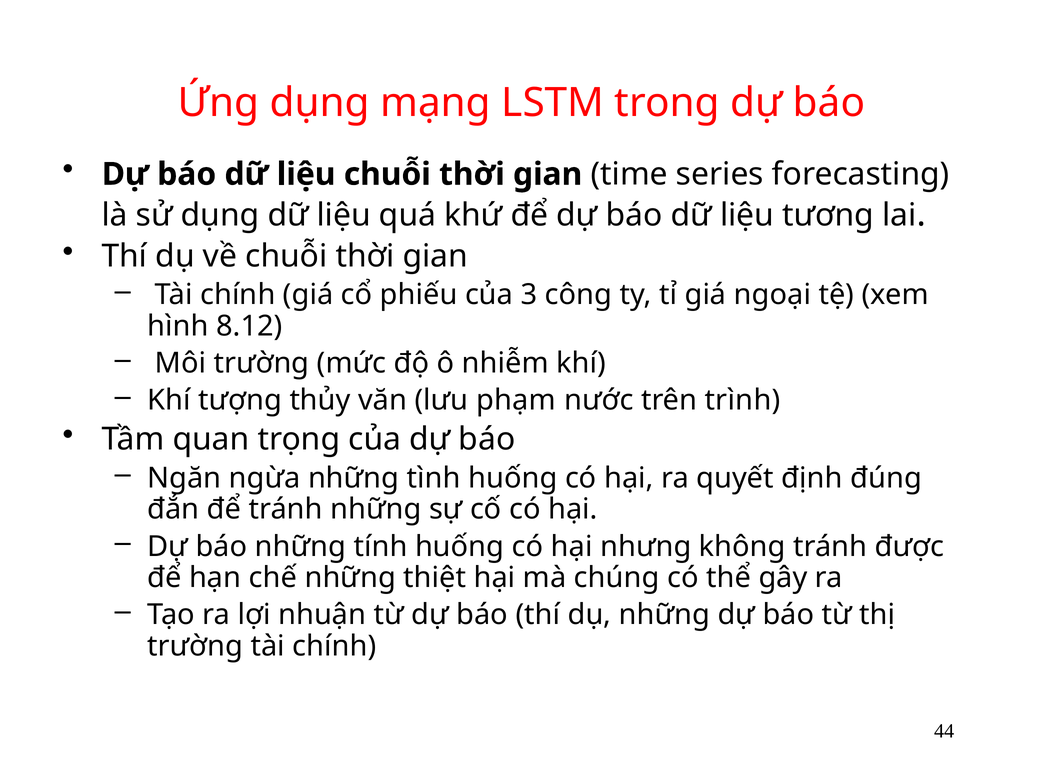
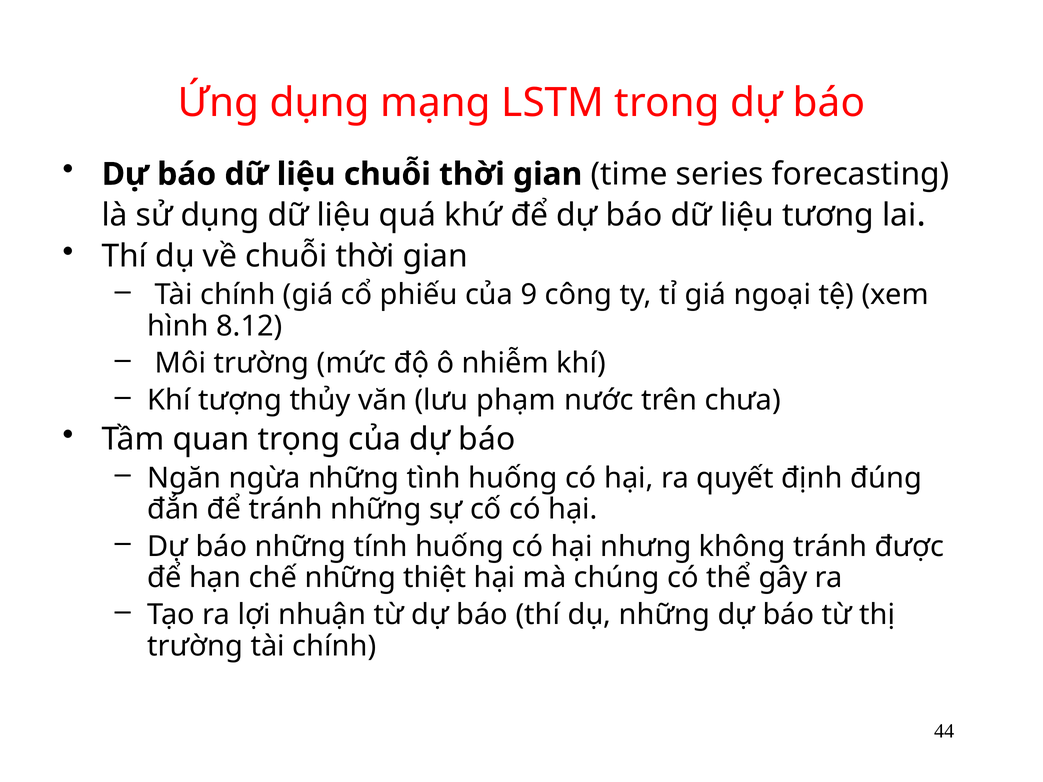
3: 3 -> 9
trình: trình -> chưa
